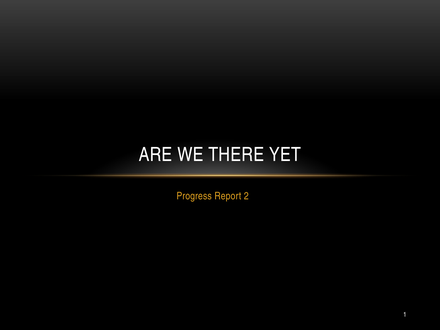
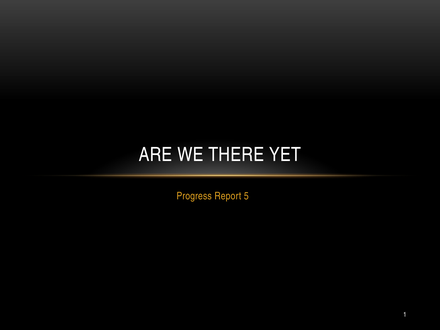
2: 2 -> 5
